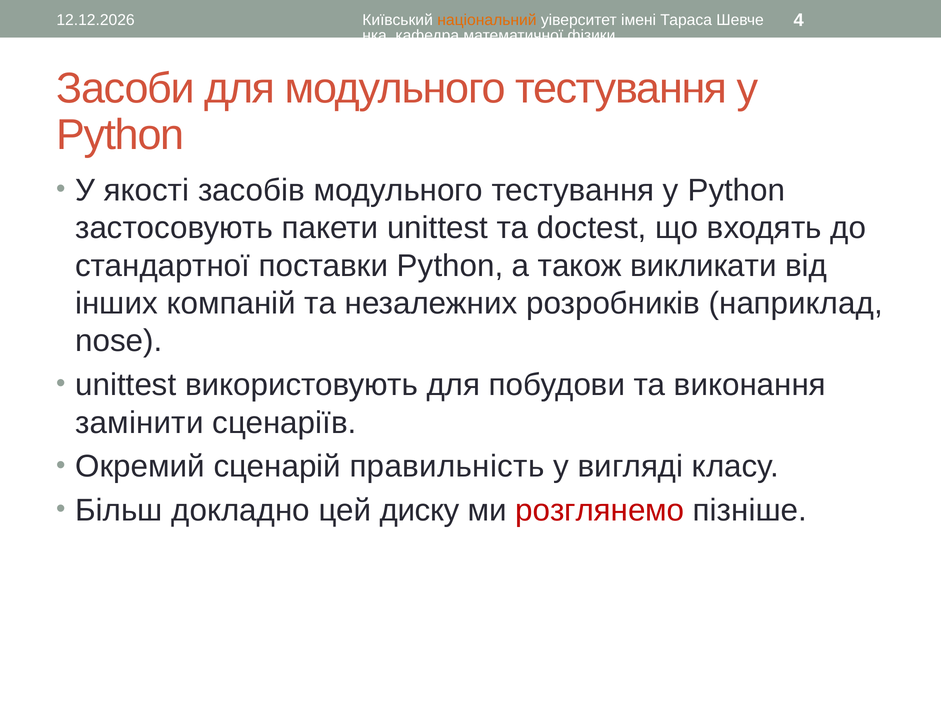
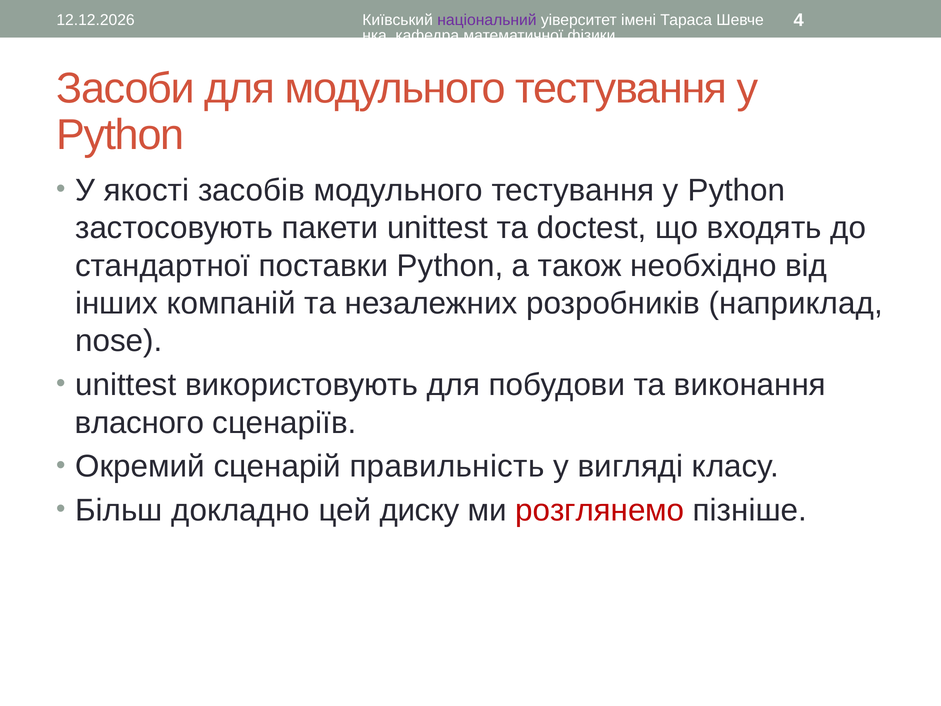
національний colour: orange -> purple
викликати: викликати -> необхідно
замінити: замінити -> власного
